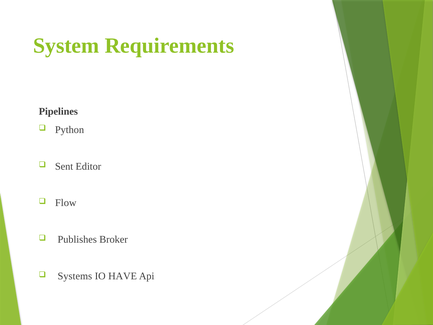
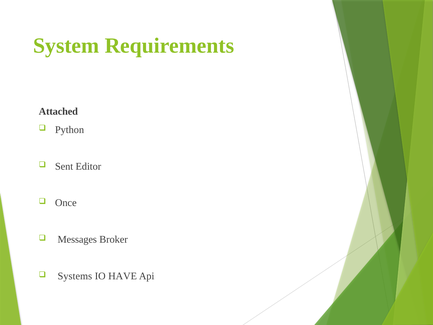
Pipelines: Pipelines -> Attached
Flow: Flow -> Once
Publishes: Publishes -> Messages
